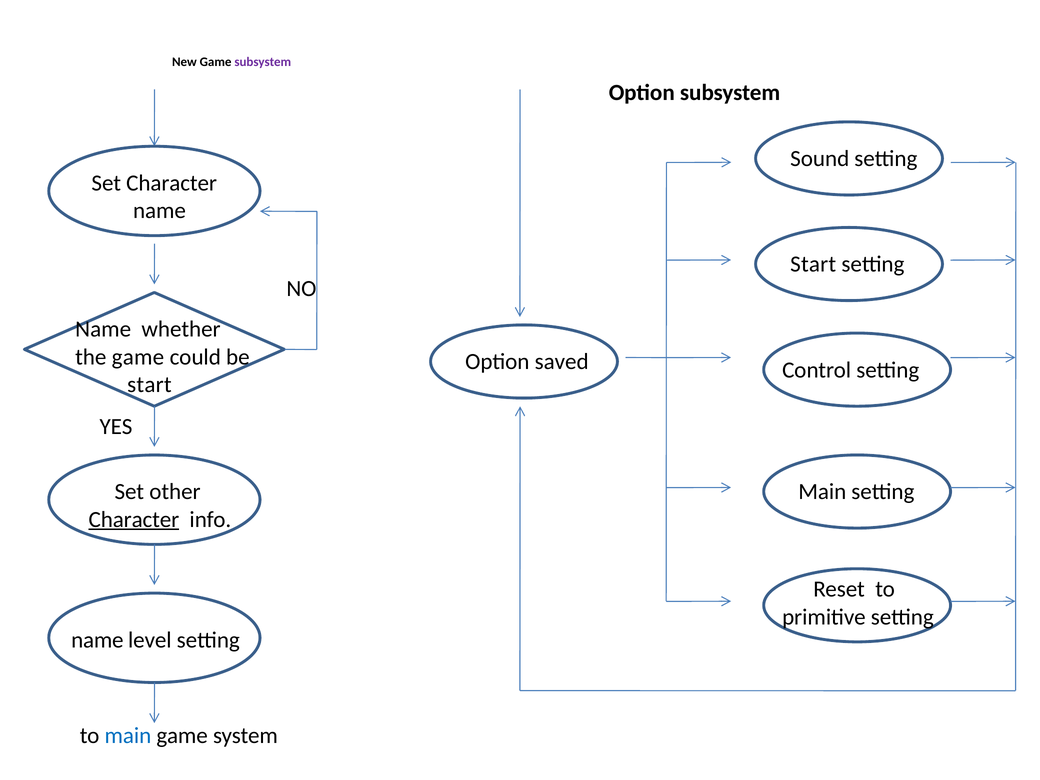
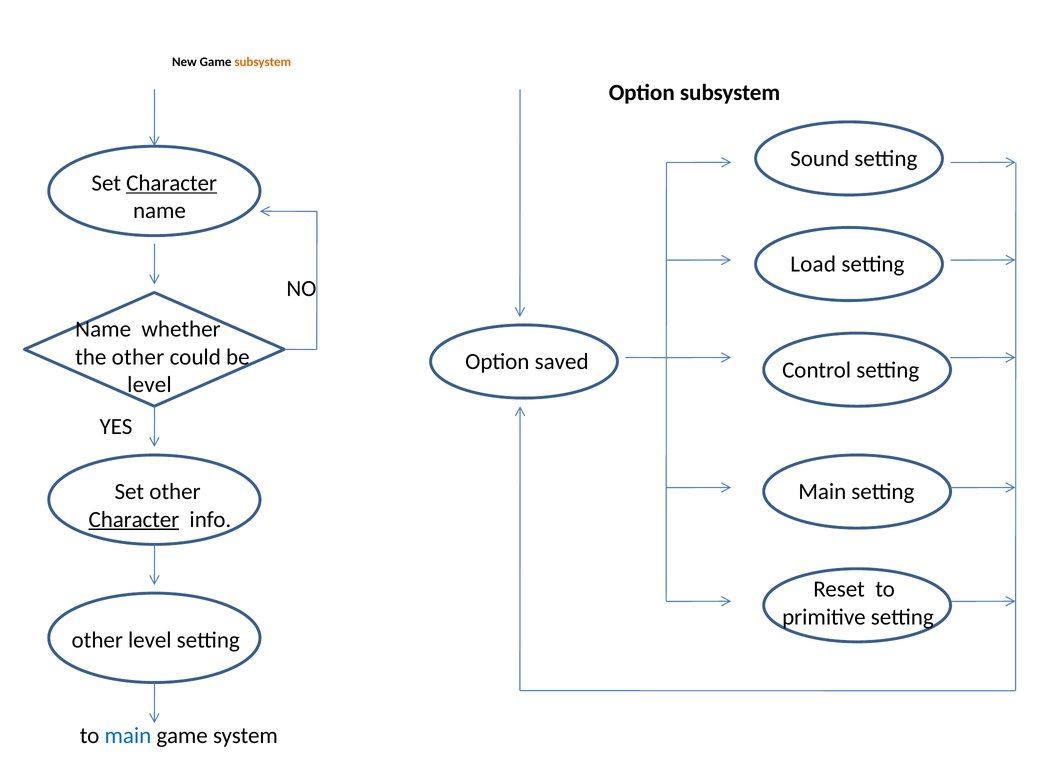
subsystem at (263, 62) colour: purple -> orange
Character at (172, 183) underline: none -> present
Start at (813, 264): Start -> Load
the game: game -> other
start at (149, 385): start -> level
name at (97, 640): name -> other
